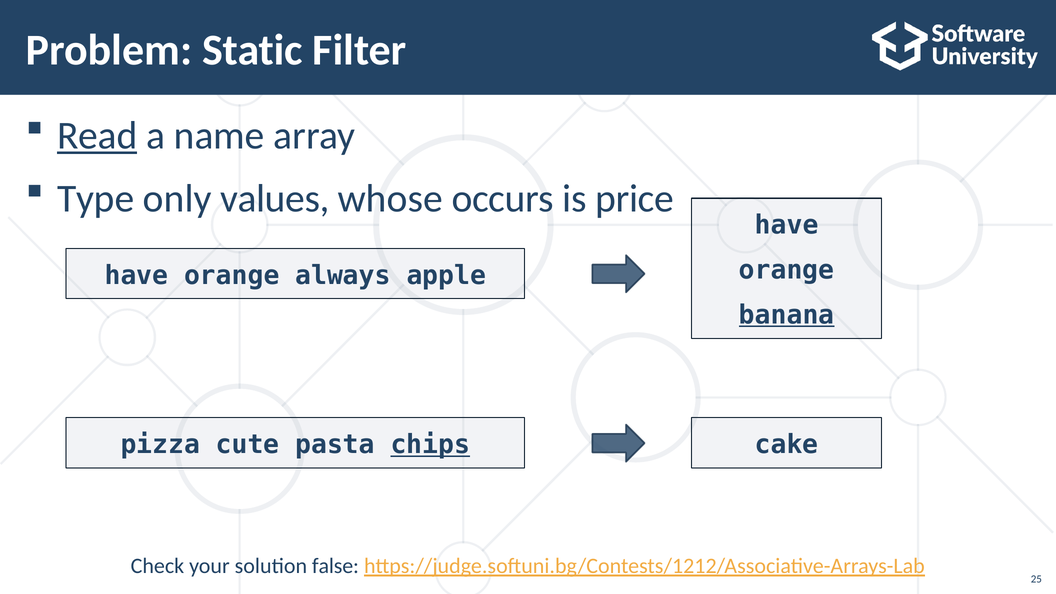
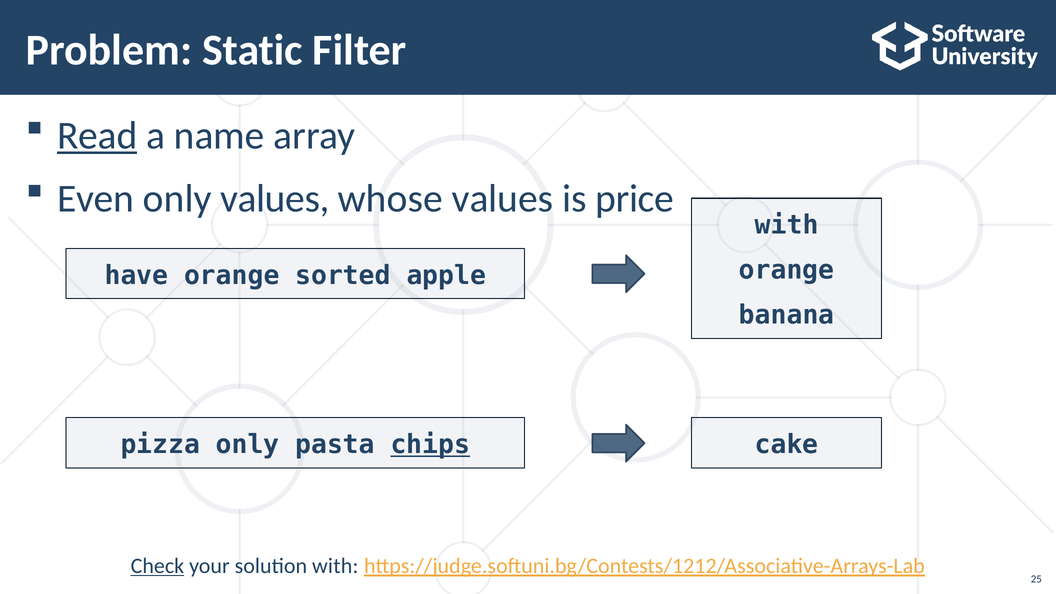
Type: Type -> Even
whose occurs: occurs -> values
have at (787, 225): have -> with
always: always -> sorted
banana underline: present -> none
pizza cute: cute -> only
Check underline: none -> present
solution false: false -> with
